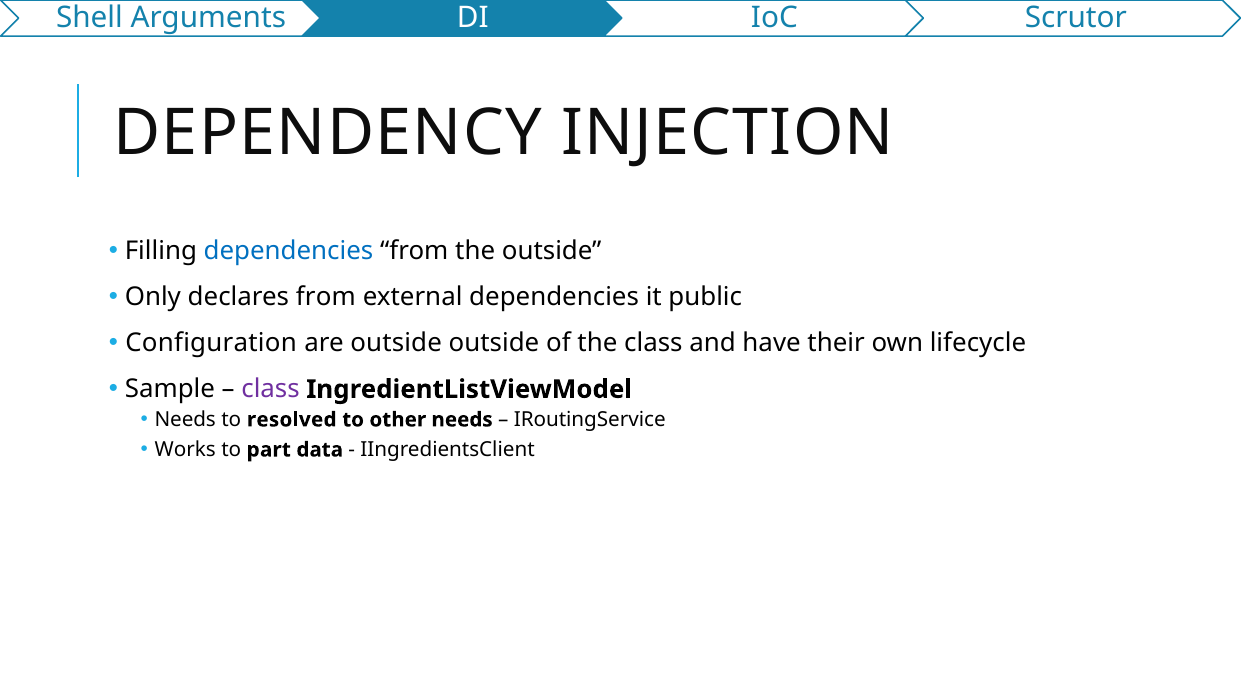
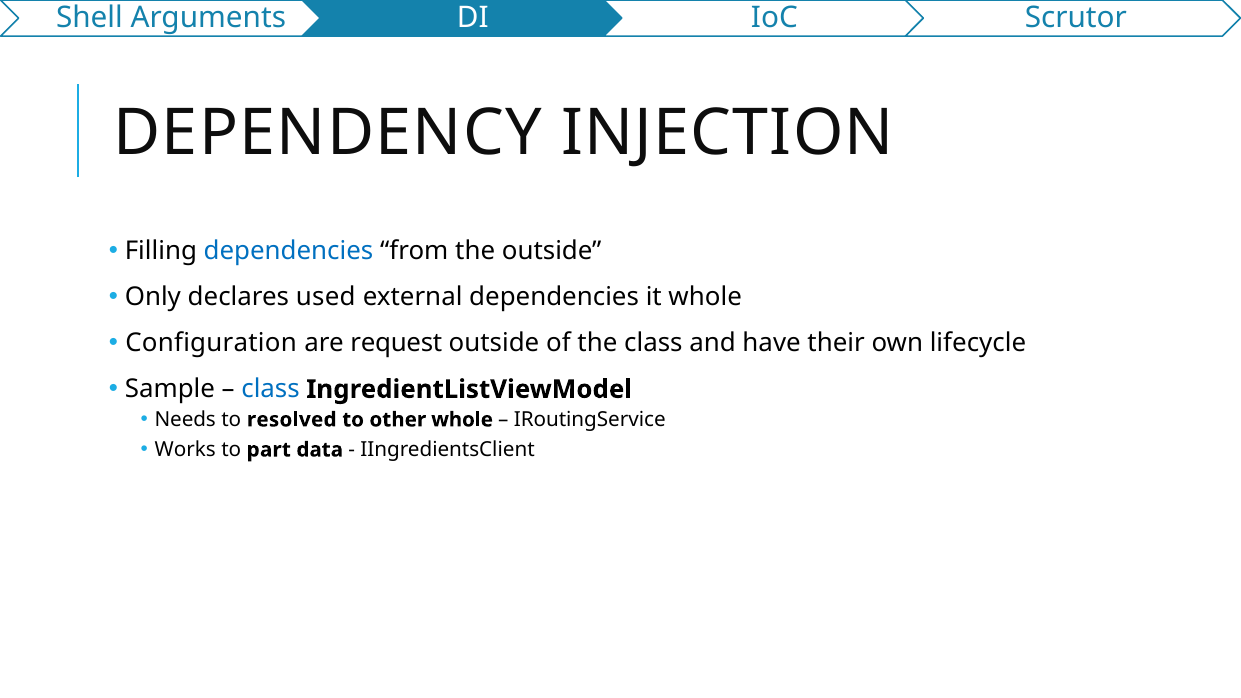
declares from: from -> used
it public: public -> whole
are outside: outside -> request
class at (271, 389) colour: purple -> blue
other needs: needs -> whole
